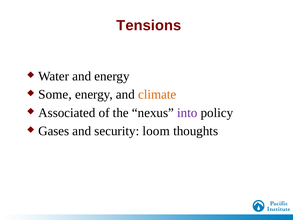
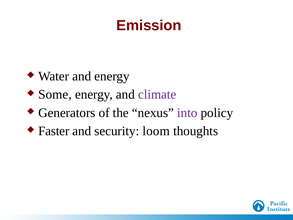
Tensions: Tensions -> Emission
climate colour: orange -> purple
Associated: Associated -> Generators
Gases: Gases -> Faster
